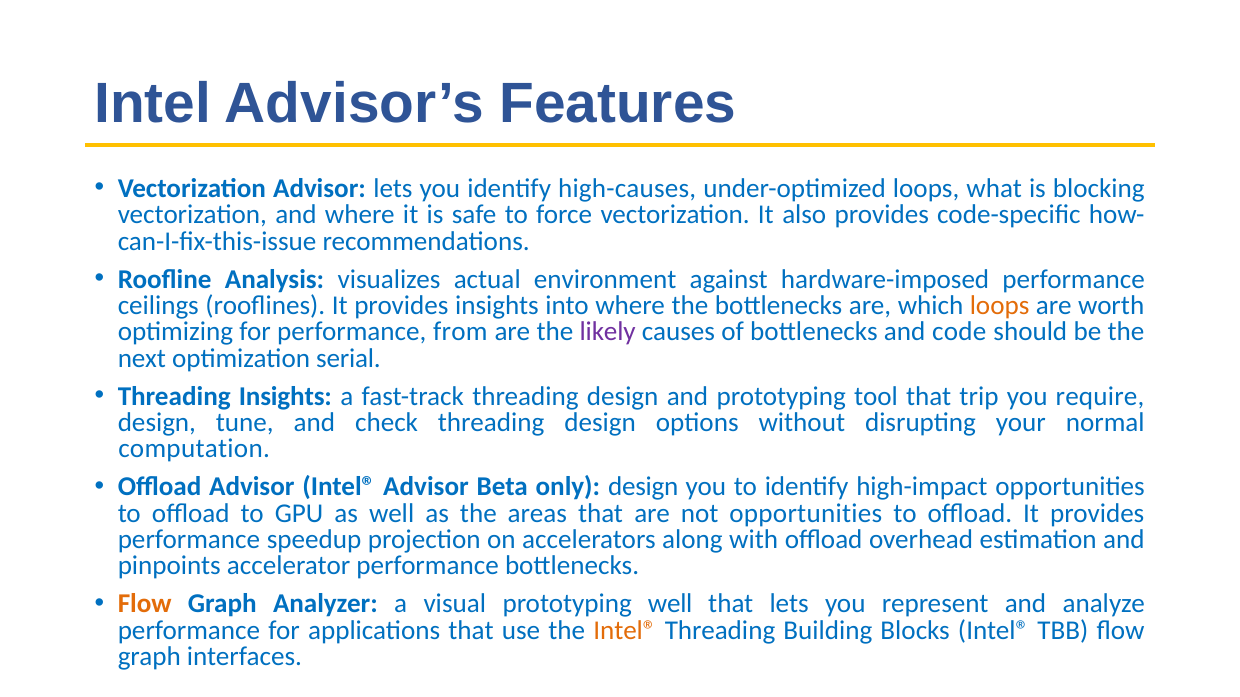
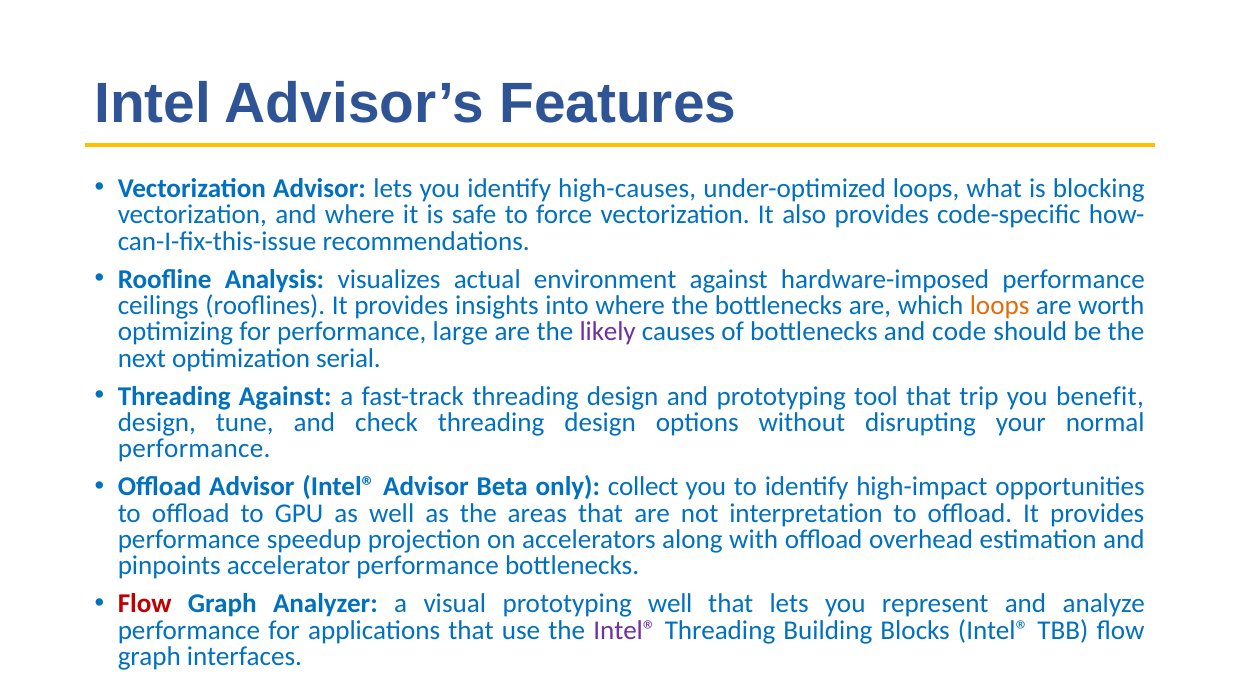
from: from -> large
Threading Insights: Insights -> Against
require: require -> benefit
computation at (194, 449): computation -> performance
only design: design -> collect
not opportunities: opportunities -> interpretation
Flow at (145, 604) colour: orange -> red
Intel® at (625, 631) colour: orange -> purple
